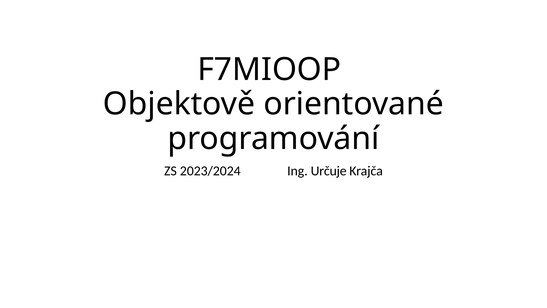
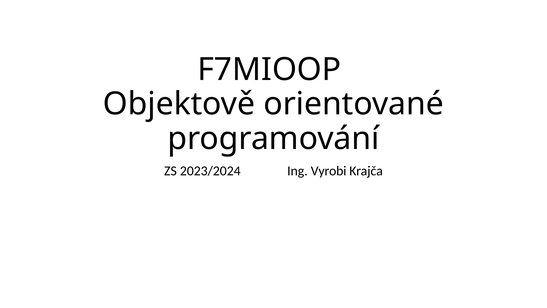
Určuje: Určuje -> Vyrobi
